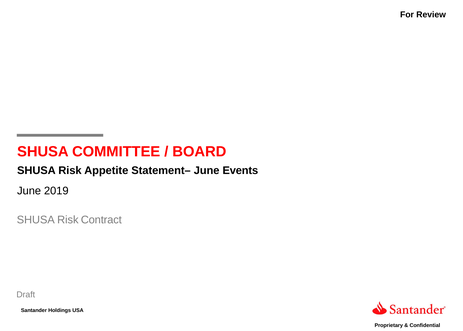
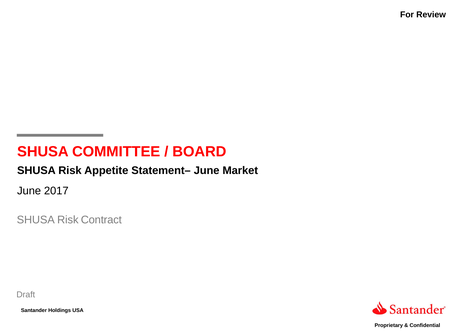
Events: Events -> Market
2019: 2019 -> 2017
